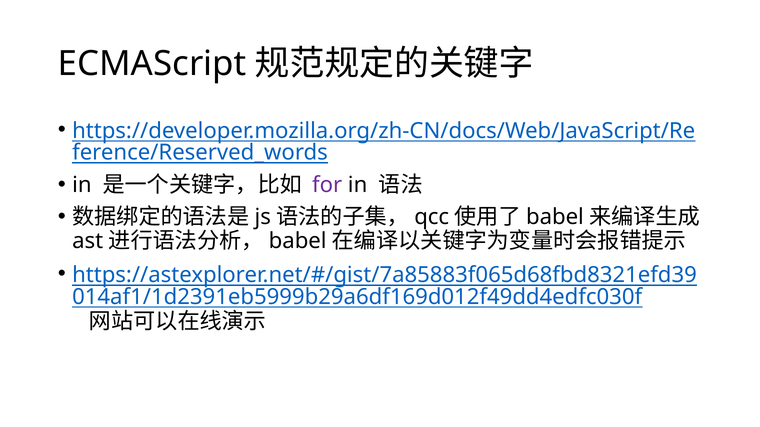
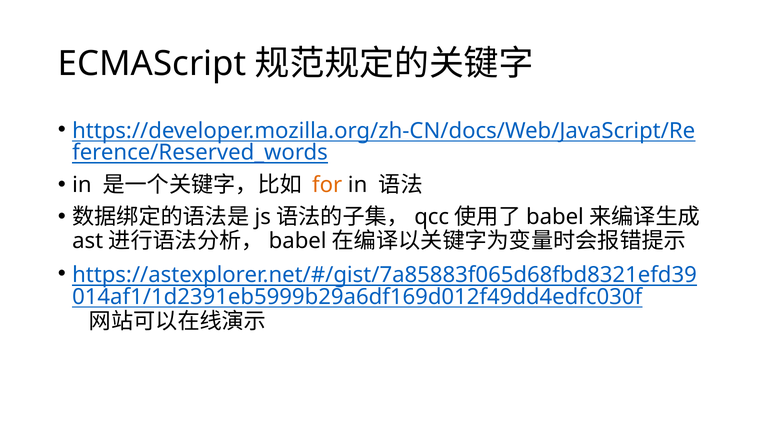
for colour: purple -> orange
